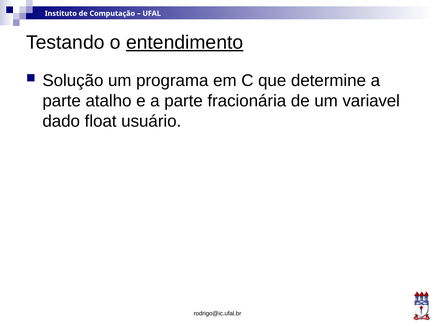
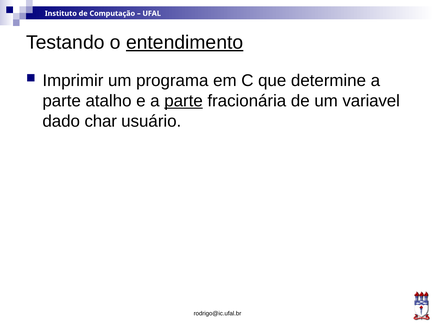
Solução: Solução -> Imprimir
parte at (184, 101) underline: none -> present
float: float -> char
